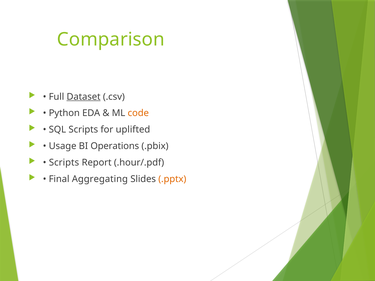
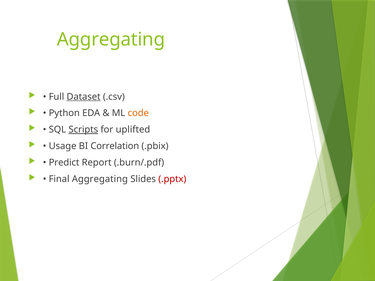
Comparison at (111, 39): Comparison -> Aggregating
Scripts at (83, 130) underline: none -> present
Operations: Operations -> Correlation
Scripts at (64, 163): Scripts -> Predict
.hour/.pdf: .hour/.pdf -> .burn/.pdf
.pptx colour: orange -> red
